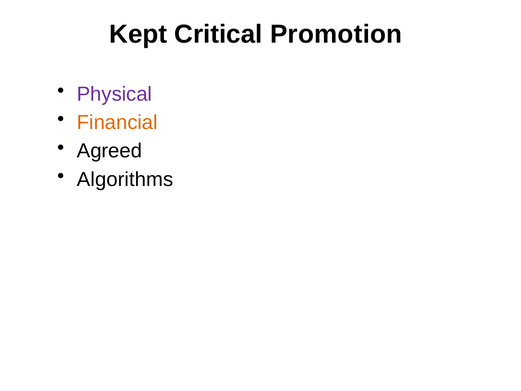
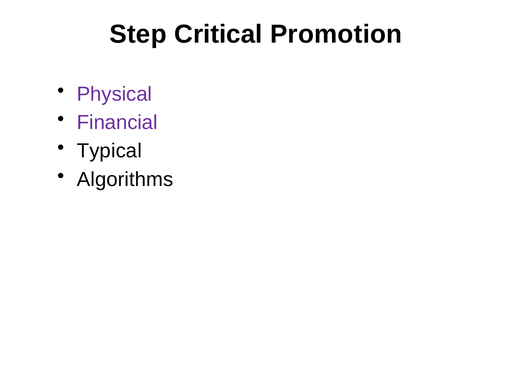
Kept: Kept -> Step
Financial colour: orange -> purple
Agreed: Agreed -> Typical
